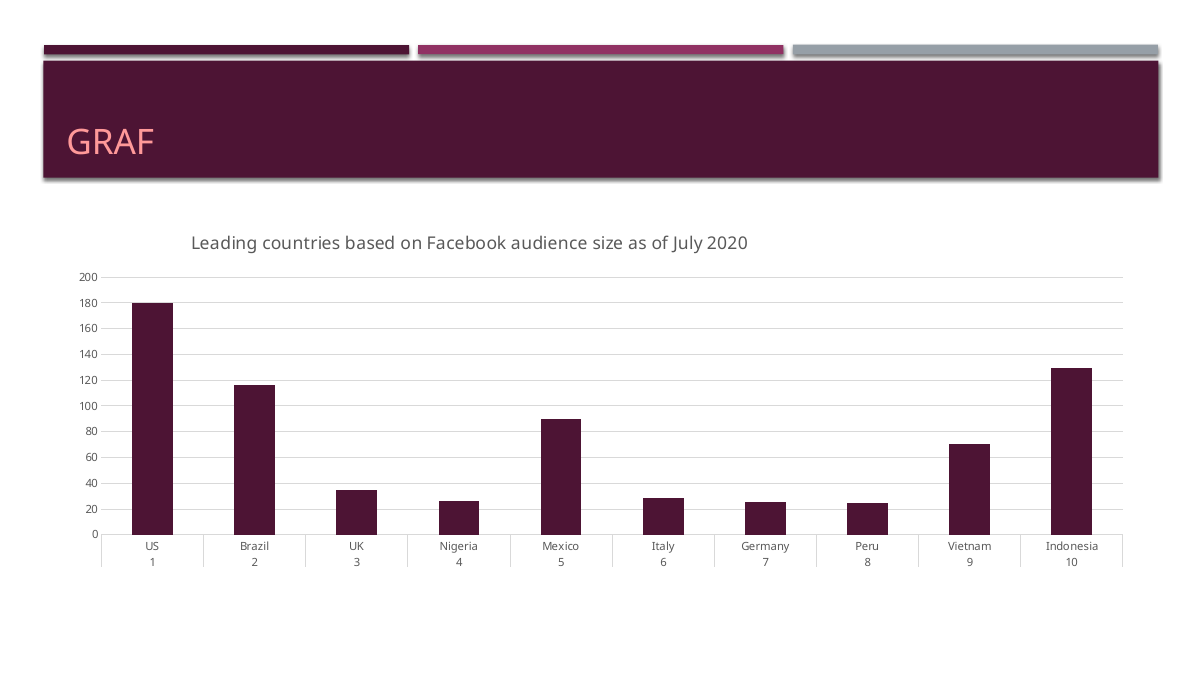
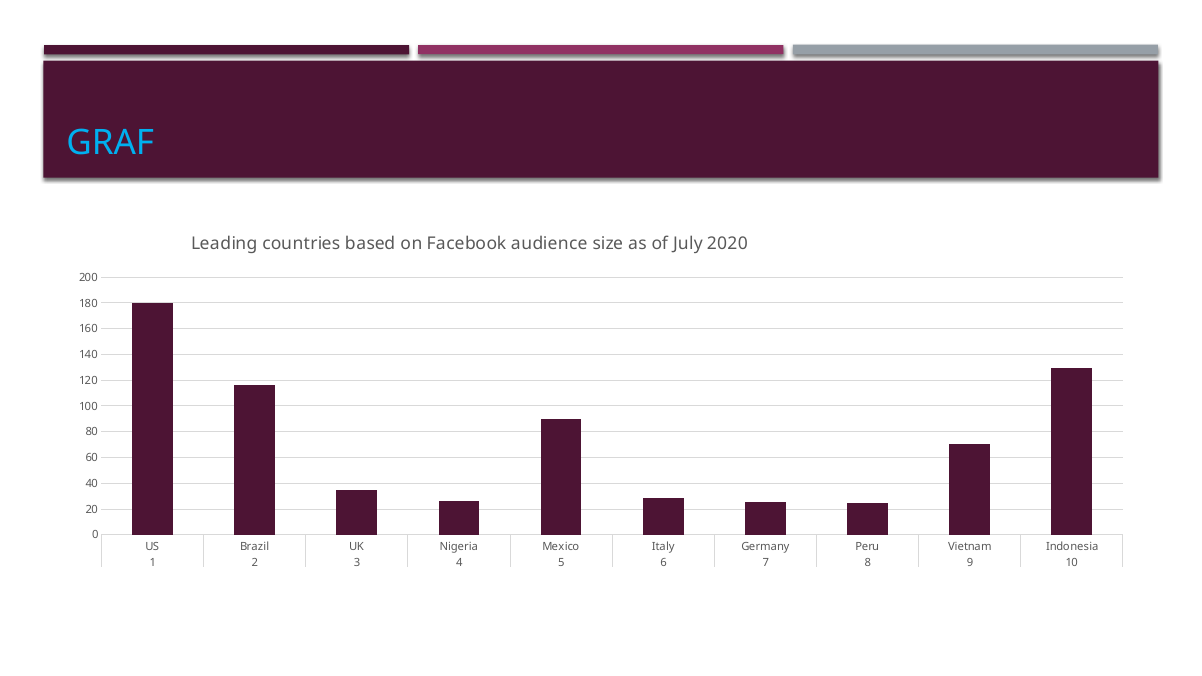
GRAF colour: pink -> light blue
